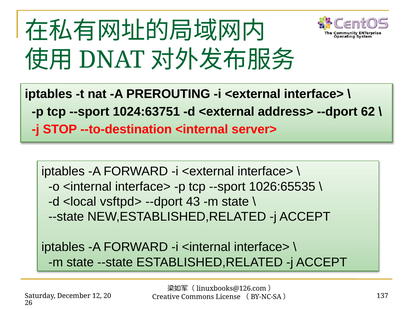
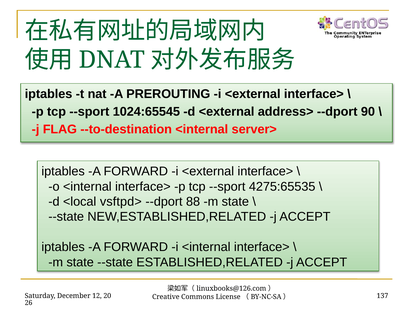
1024:63751: 1024:63751 -> 1024:65545
62: 62 -> 90
STOP: STOP -> FLAG
1026:65535: 1026:65535 -> 4275:65535
43: 43 -> 88
